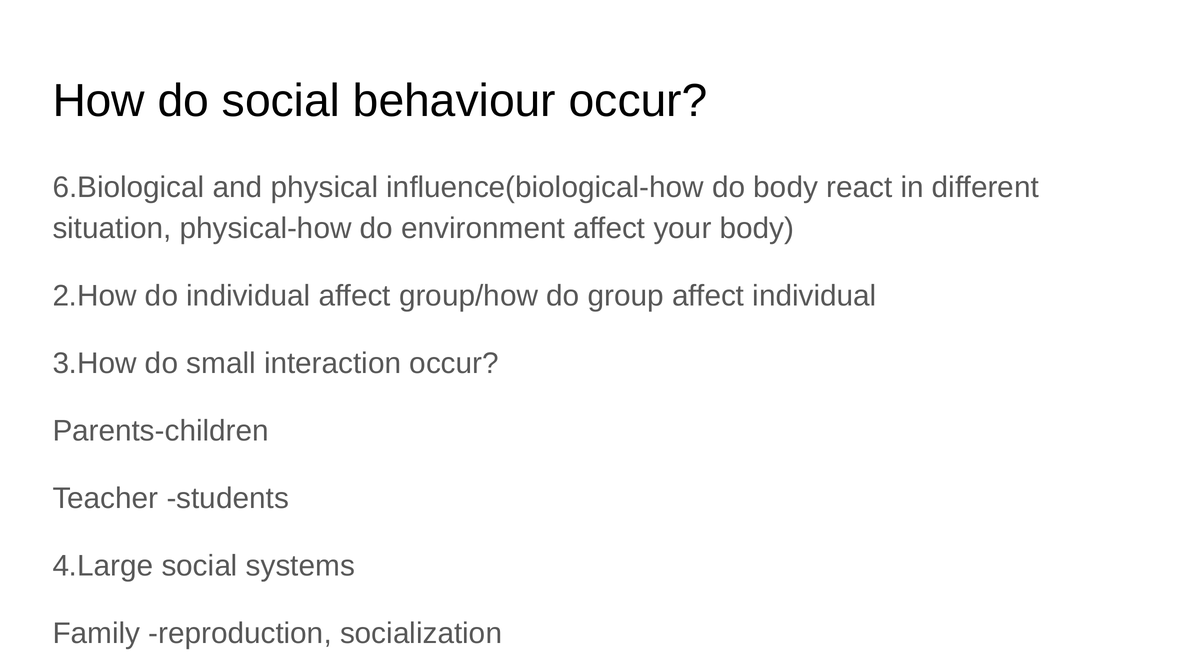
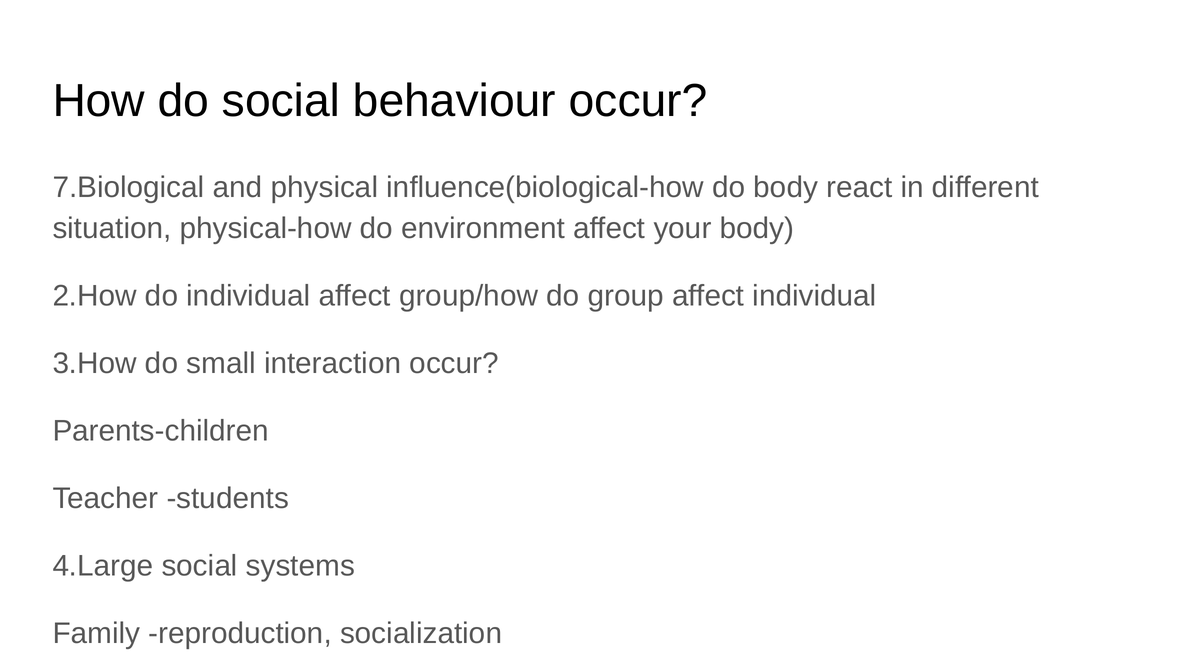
6.Biological: 6.Biological -> 7.Biological
